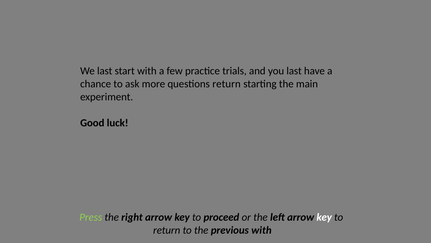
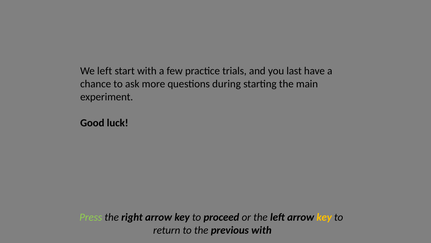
We last: last -> left
questions return: return -> during
key at (324, 217) colour: white -> yellow
